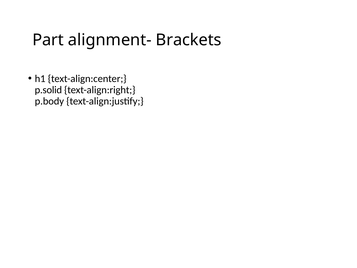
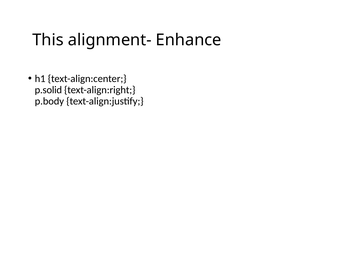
Part: Part -> This
Brackets: Brackets -> Enhance
